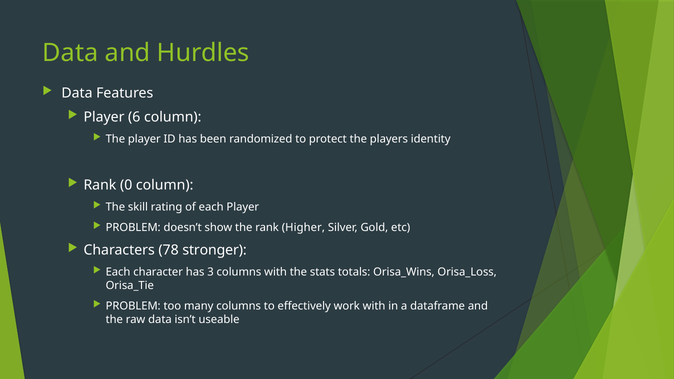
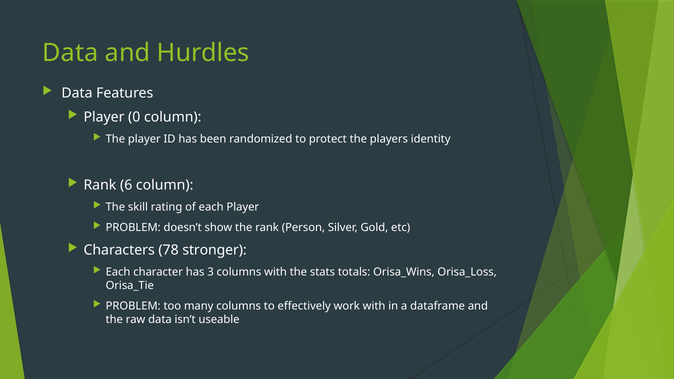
6: 6 -> 0
0: 0 -> 6
Higher: Higher -> Person
